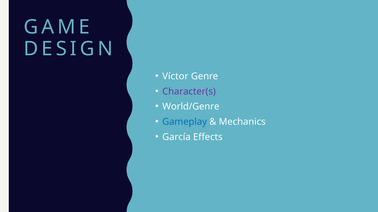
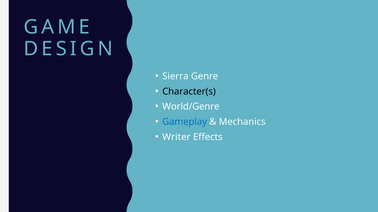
Víctor: Víctor -> Sierra
Character(s colour: purple -> black
García: García -> Writer
